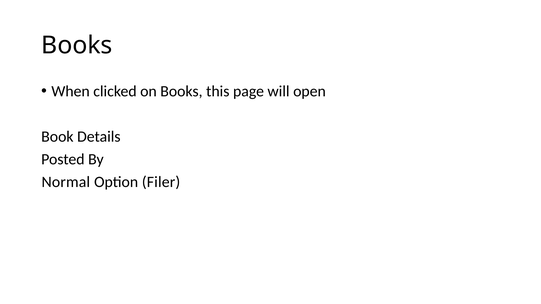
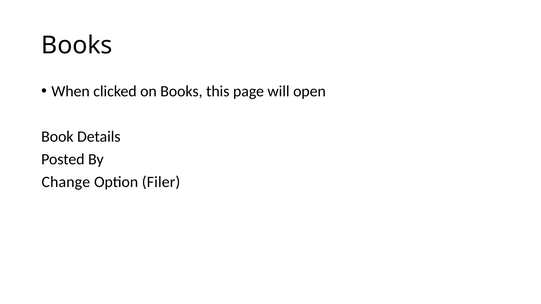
Normal: Normal -> Change
